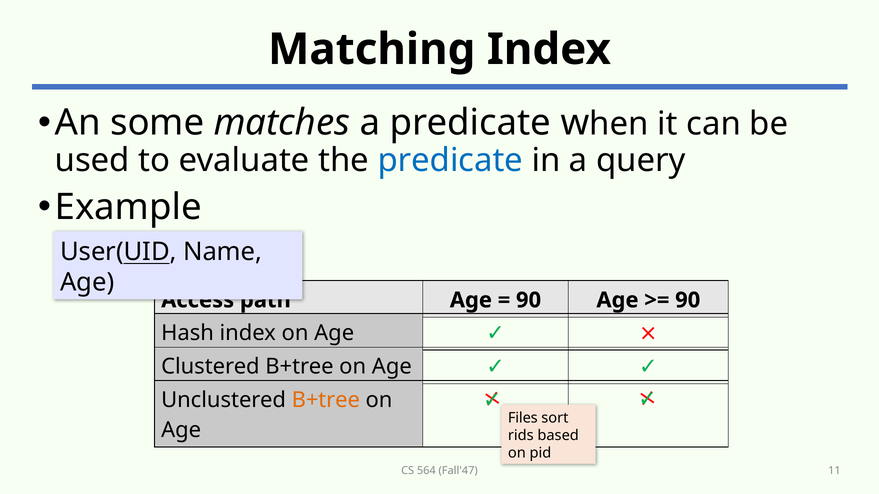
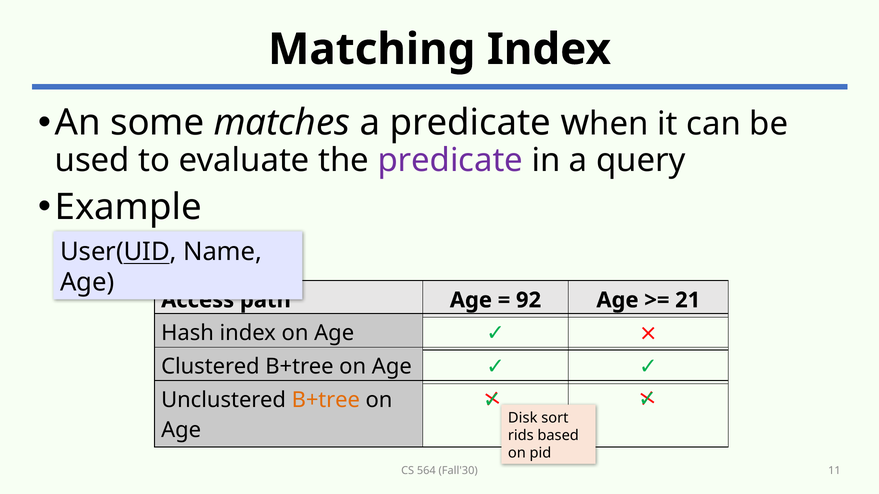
predicate at (450, 161) colour: blue -> purple
90 at (529, 300): 90 -> 92
90 at (688, 300): 90 -> 21
Files: Files -> Disk
Fall'47: Fall'47 -> Fall'30
